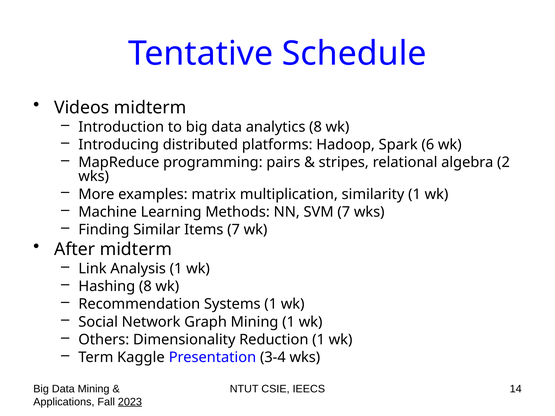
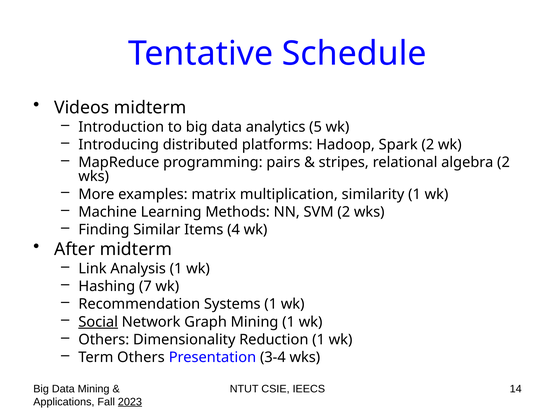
analytics 8: 8 -> 5
Spark 6: 6 -> 2
SVM 7: 7 -> 2
Items 7: 7 -> 4
Hashing 8: 8 -> 7
Social underline: none -> present
Term Kaggle: Kaggle -> Others
